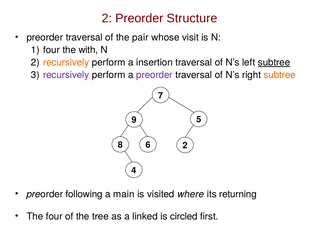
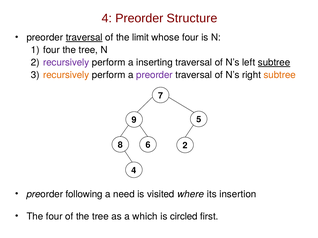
2 at (107, 18): 2 -> 4
traversal at (84, 38) underline: none -> present
pair: pair -> limit
whose visit: visit -> four
with at (88, 50): with -> tree
recursively at (66, 63) colour: orange -> purple
insertion: insertion -> inserting
recursively at (66, 75) colour: purple -> orange
main: main -> need
returning: returning -> insertion
linked: linked -> which
